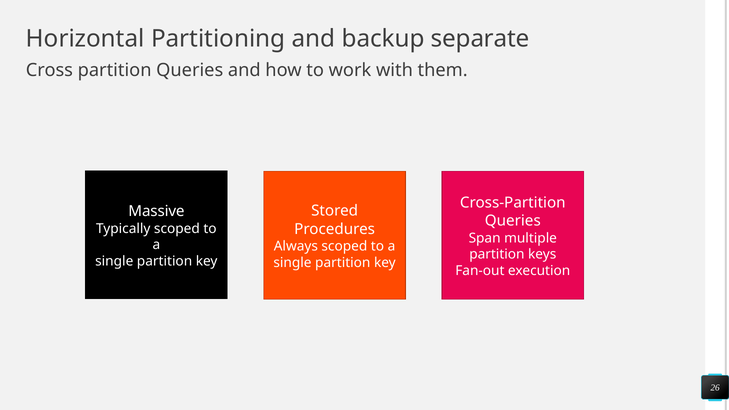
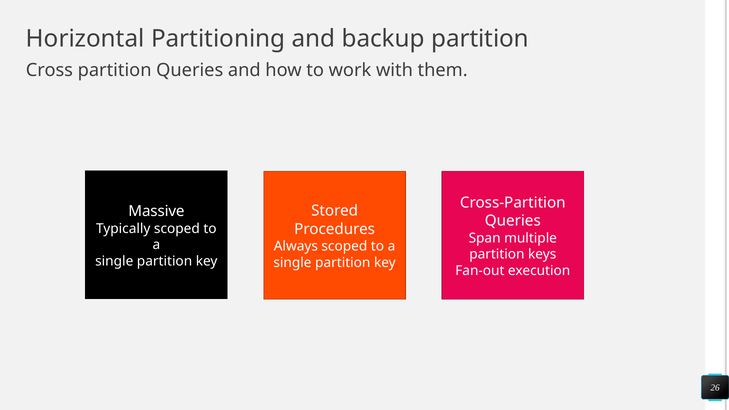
backup separate: separate -> partition
